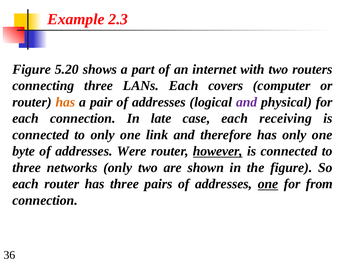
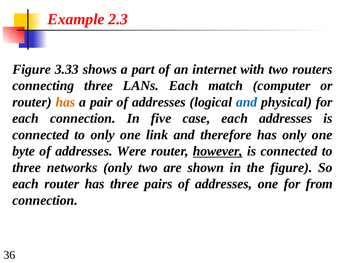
5.20: 5.20 -> 3.33
covers: covers -> match
and at (247, 102) colour: purple -> blue
late: late -> five
each receiving: receiving -> addresses
one at (268, 184) underline: present -> none
